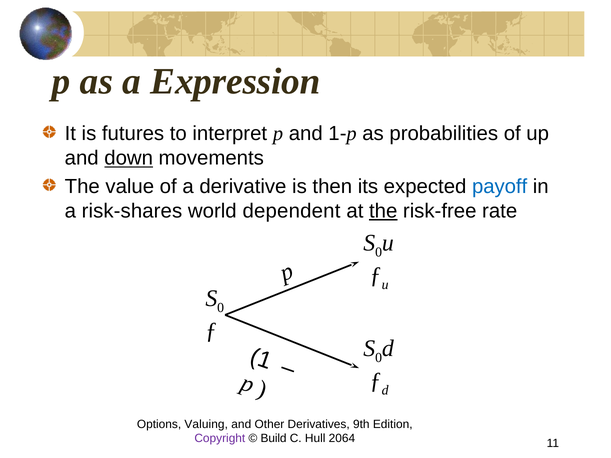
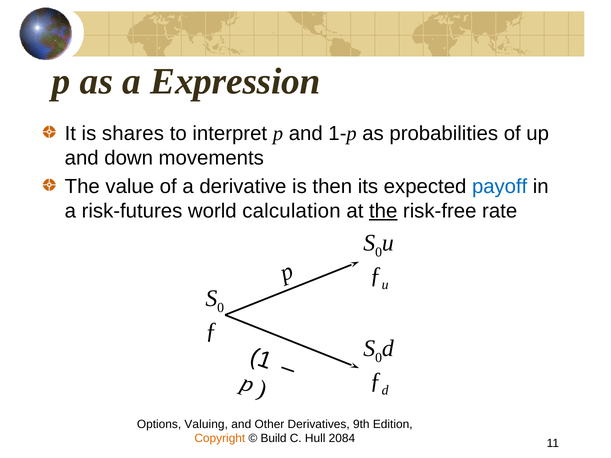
futures: futures -> shares
down underline: present -> none
risk-shares: risk-shares -> risk-futures
dependent: dependent -> calculation
Copyright colour: purple -> orange
2064: 2064 -> 2084
